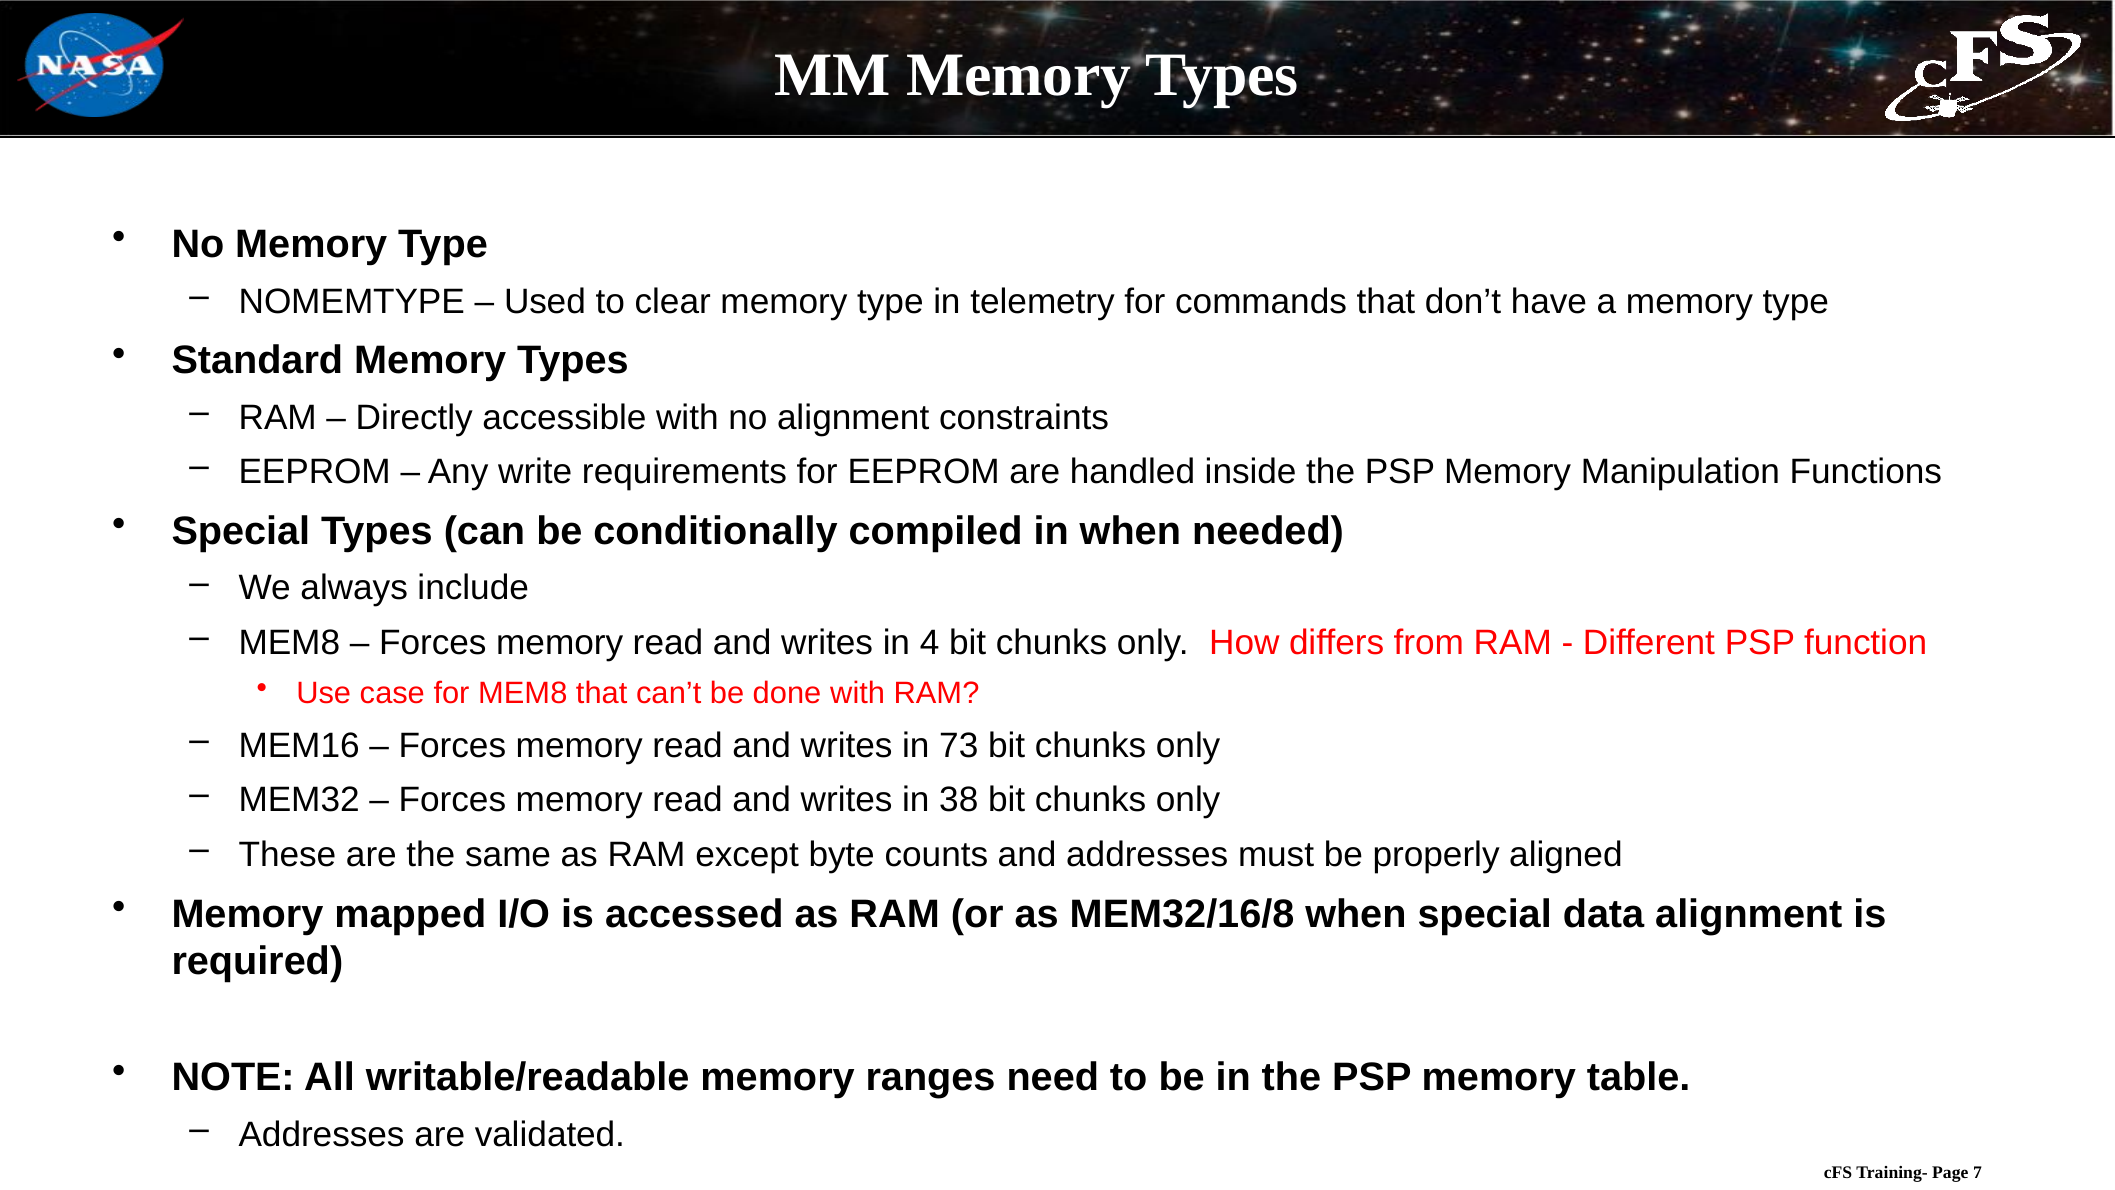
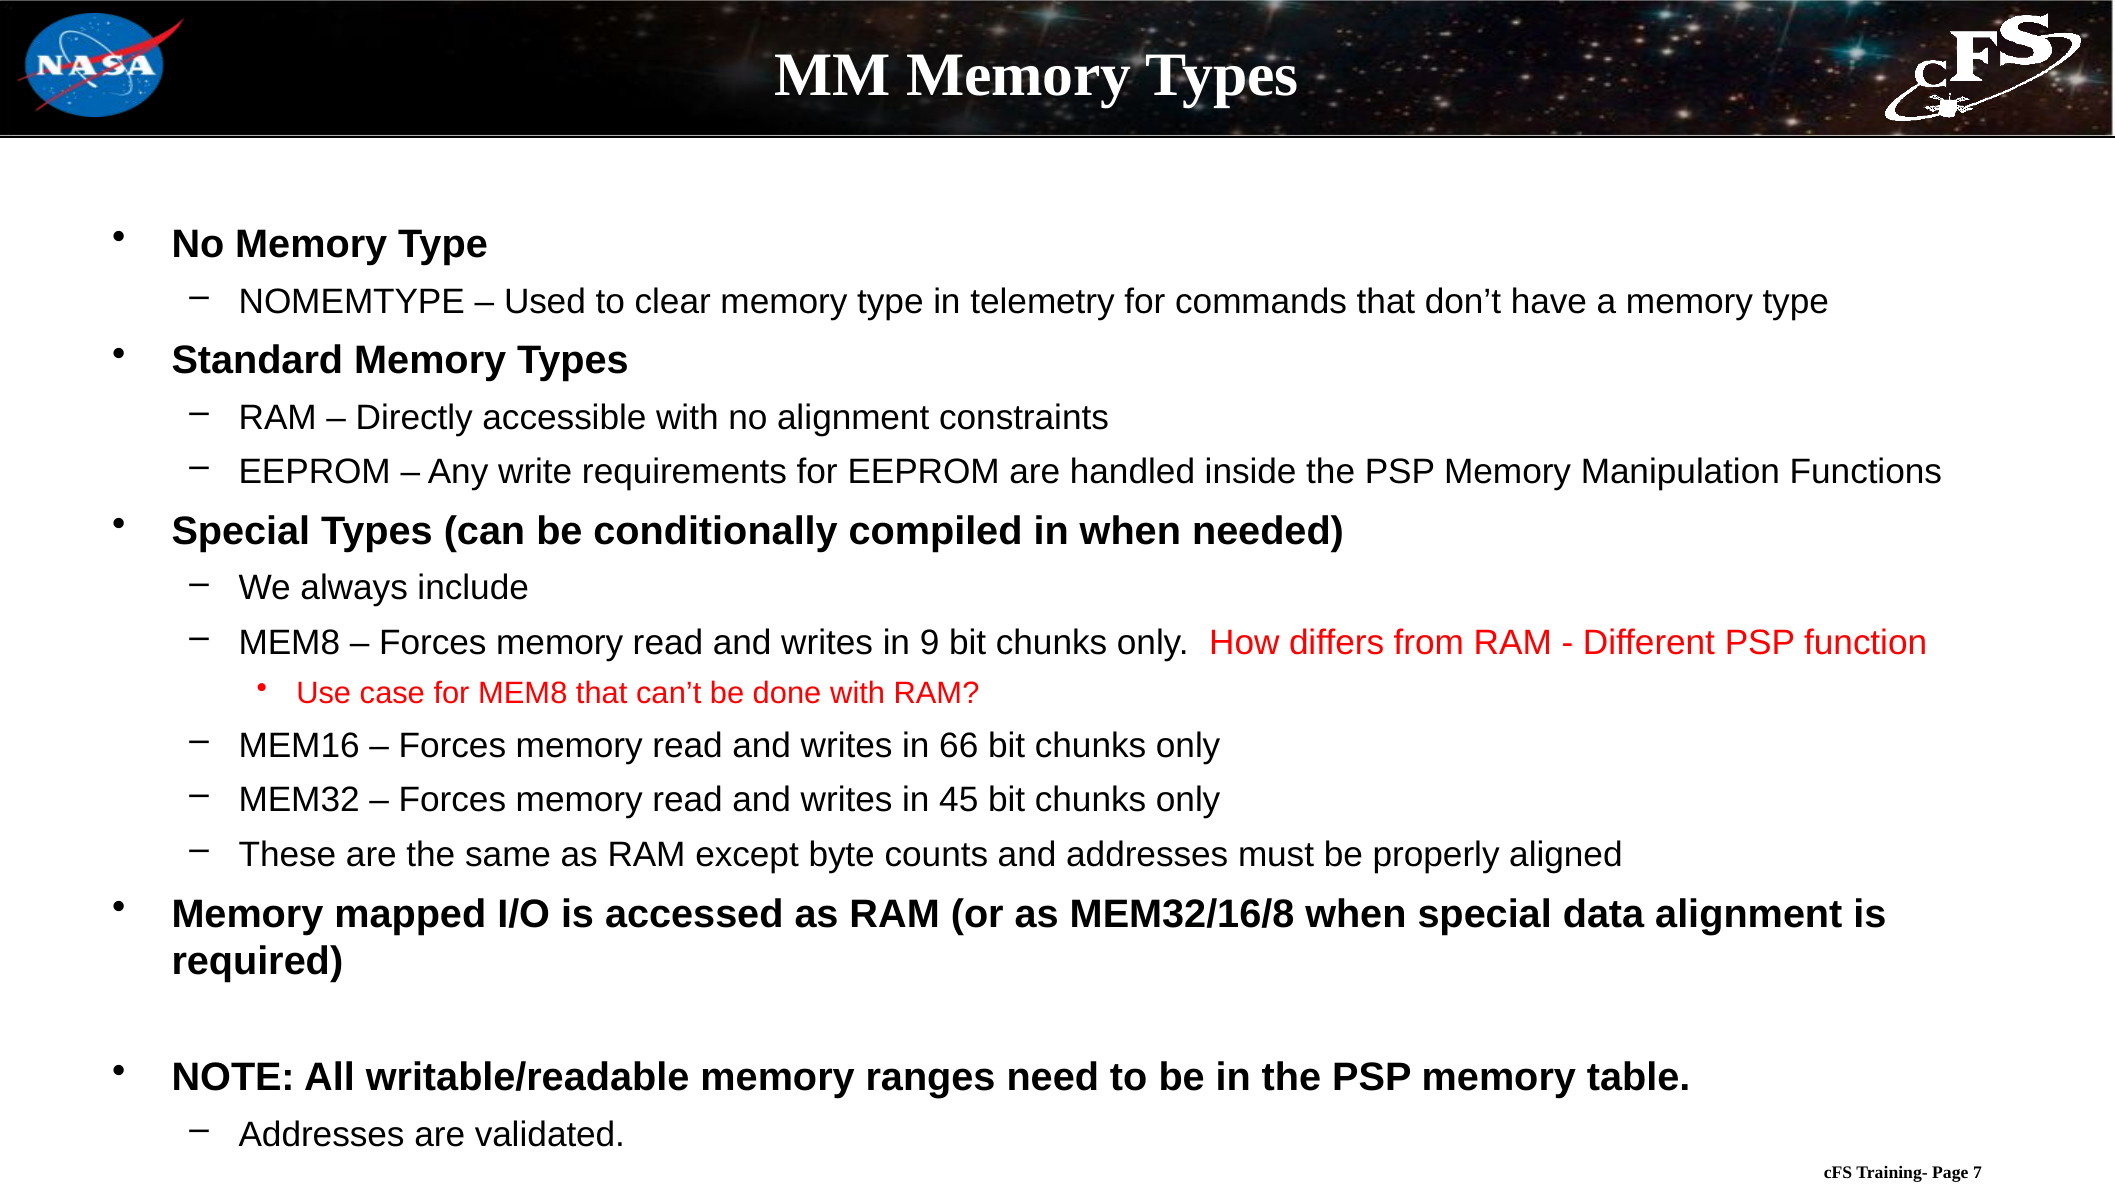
4: 4 -> 9
73: 73 -> 66
38: 38 -> 45
